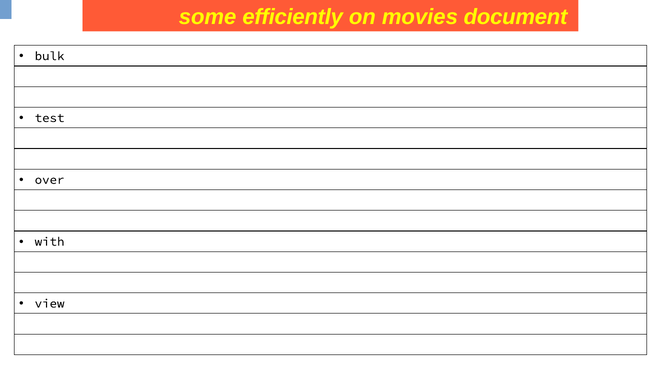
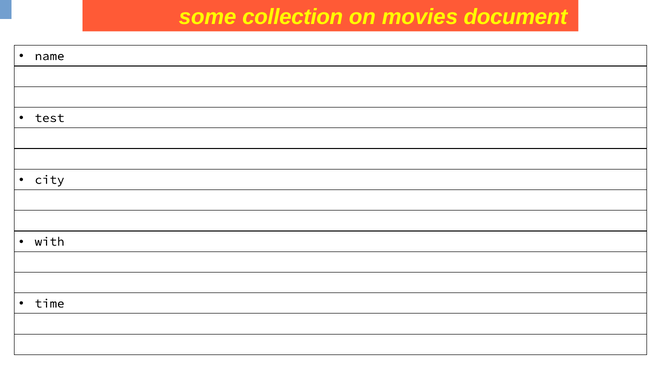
efficiently: efficiently -> collection
bulk: bulk -> name
over: over -> city
view: view -> time
